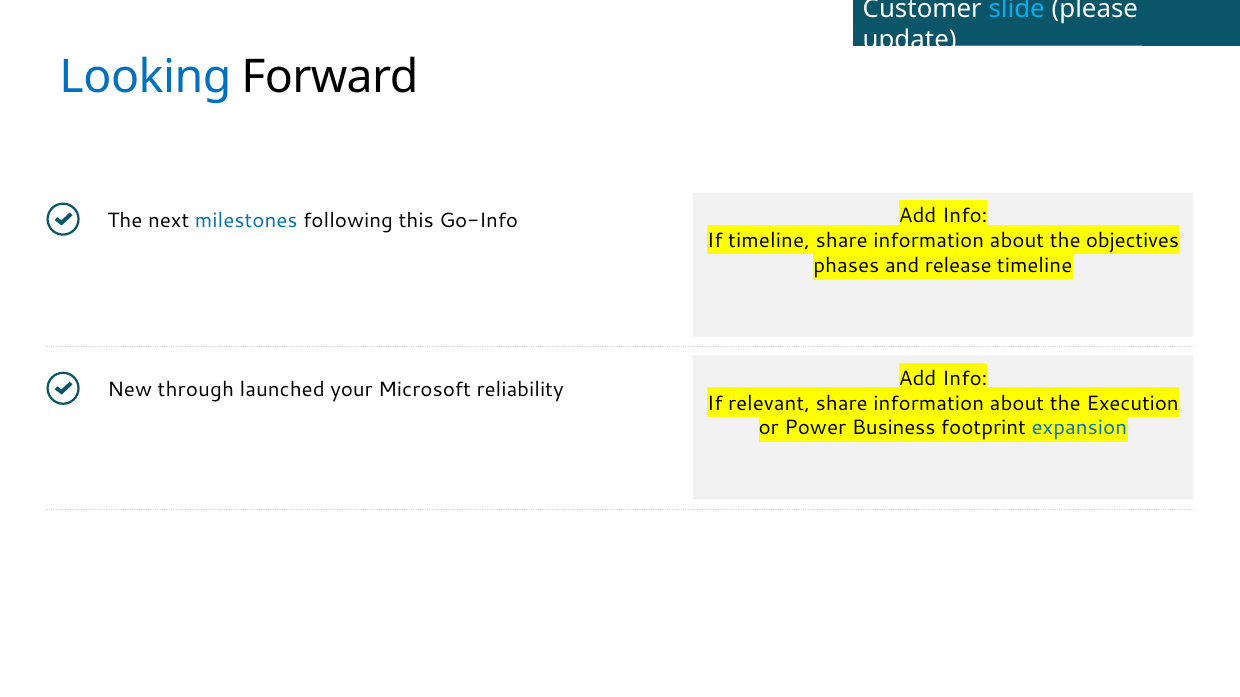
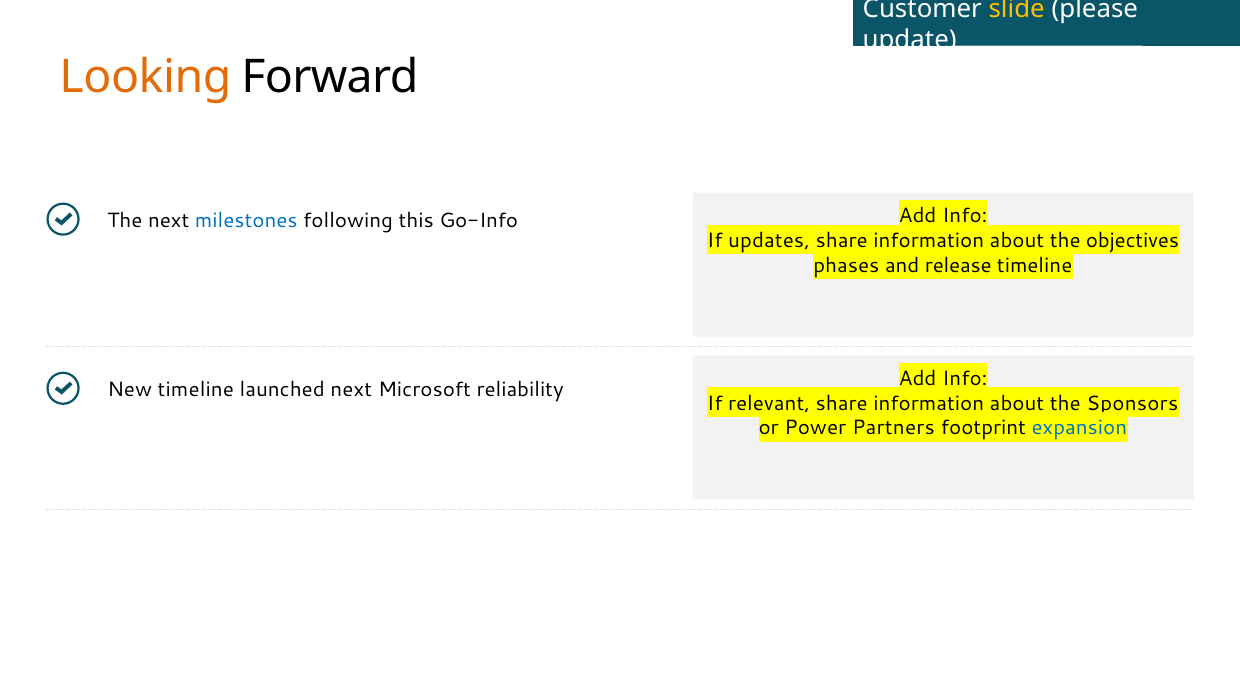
slide colour: light blue -> yellow
Looking colour: blue -> orange
If timeline: timeline -> updates
New through: through -> timeline
launched your: your -> next
Execution: Execution -> Sponsors
Business: Business -> Partners
